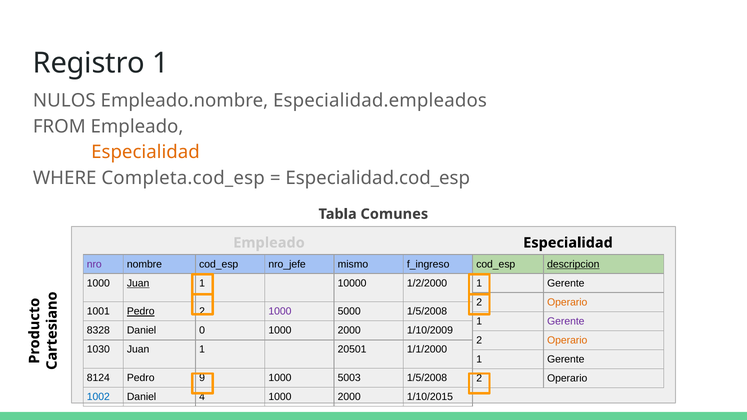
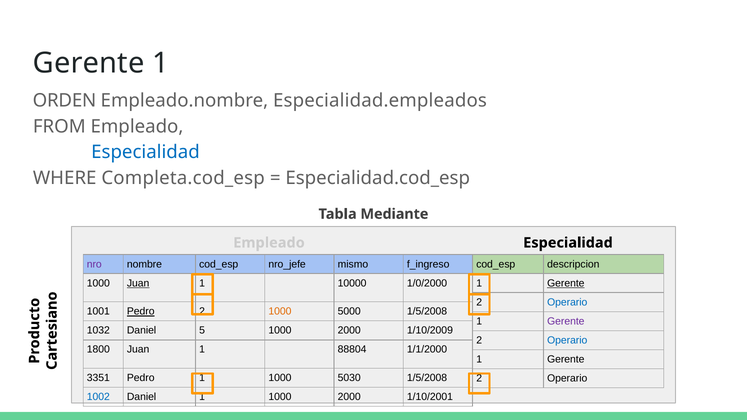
Registro at (89, 63): Registro -> Gerente
NULOS: NULOS -> ORDEN
Especialidad at (145, 152) colour: orange -> blue
Comunes: Comunes -> Mediante
descripcion underline: present -> none
1/2/2000: 1/2/2000 -> 1/0/2000
Gerente at (566, 283) underline: none -> present
Operario at (567, 302) colour: orange -> blue
1000 at (280, 312) colour: purple -> orange
8328: 8328 -> 1032
0: 0 -> 5
Operario at (567, 340) colour: orange -> blue
1030: 1030 -> 1800
20501: 20501 -> 88804
8124: 8124 -> 3351
Pedro 9: 9 -> 1
5003: 5003 -> 5030
Daniel 4: 4 -> 1
1/10/2015: 1/10/2015 -> 1/10/2001
